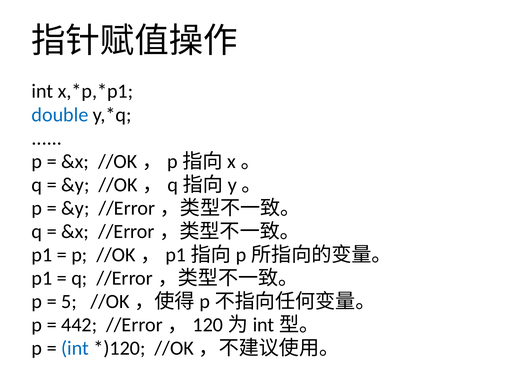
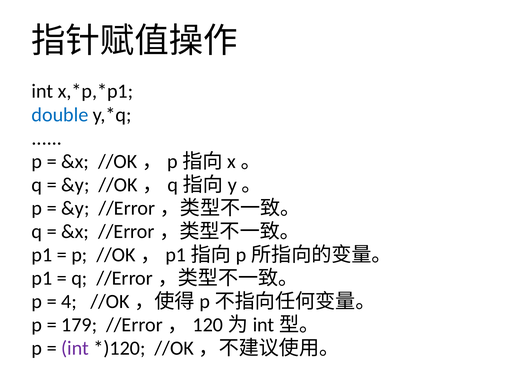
5: 5 -> 4
442: 442 -> 179
int at (75, 348) colour: blue -> purple
